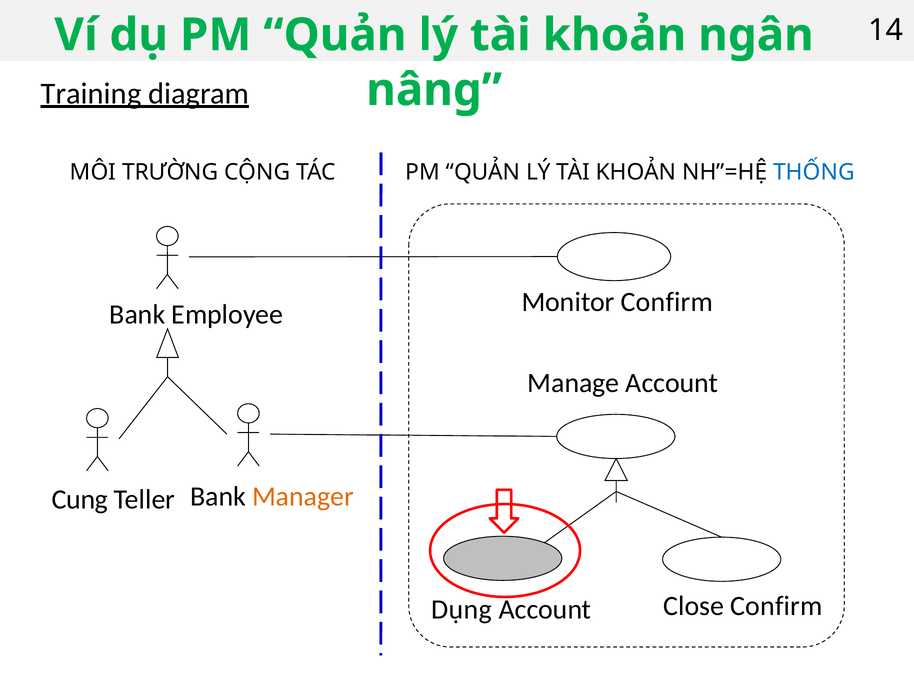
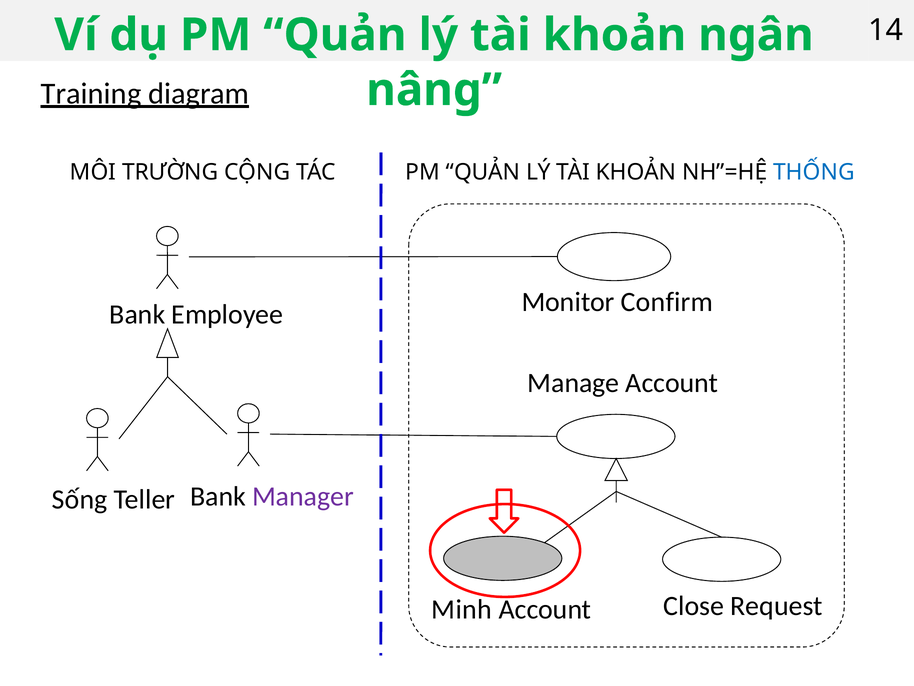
Cung: Cung -> Sống
Manager colour: orange -> purple
Dụng: Dụng -> Minh
Close Confirm: Confirm -> Request
